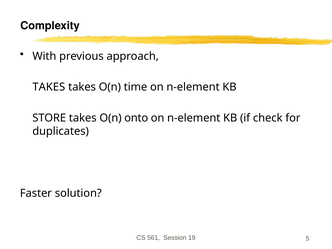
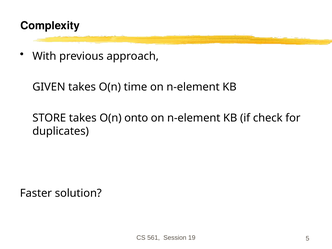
TAKES at (49, 87): TAKES -> GIVEN
